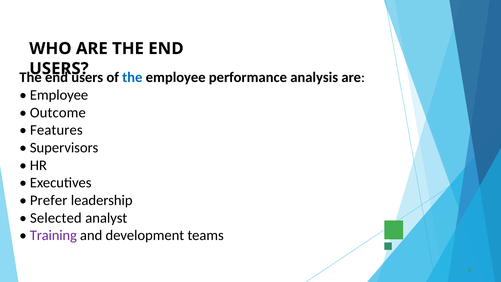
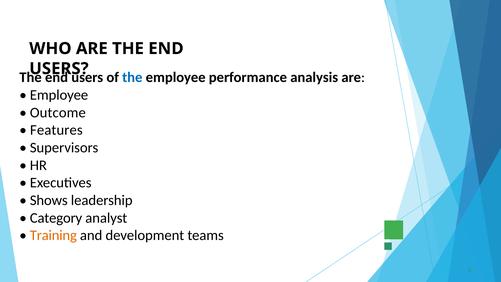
Prefer: Prefer -> Shows
Selected: Selected -> Category
Training colour: purple -> orange
